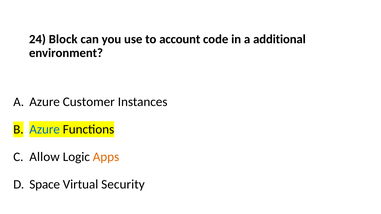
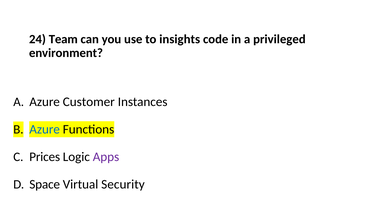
Block: Block -> Team
account: account -> insights
additional: additional -> privileged
Allow: Allow -> Prices
Apps colour: orange -> purple
